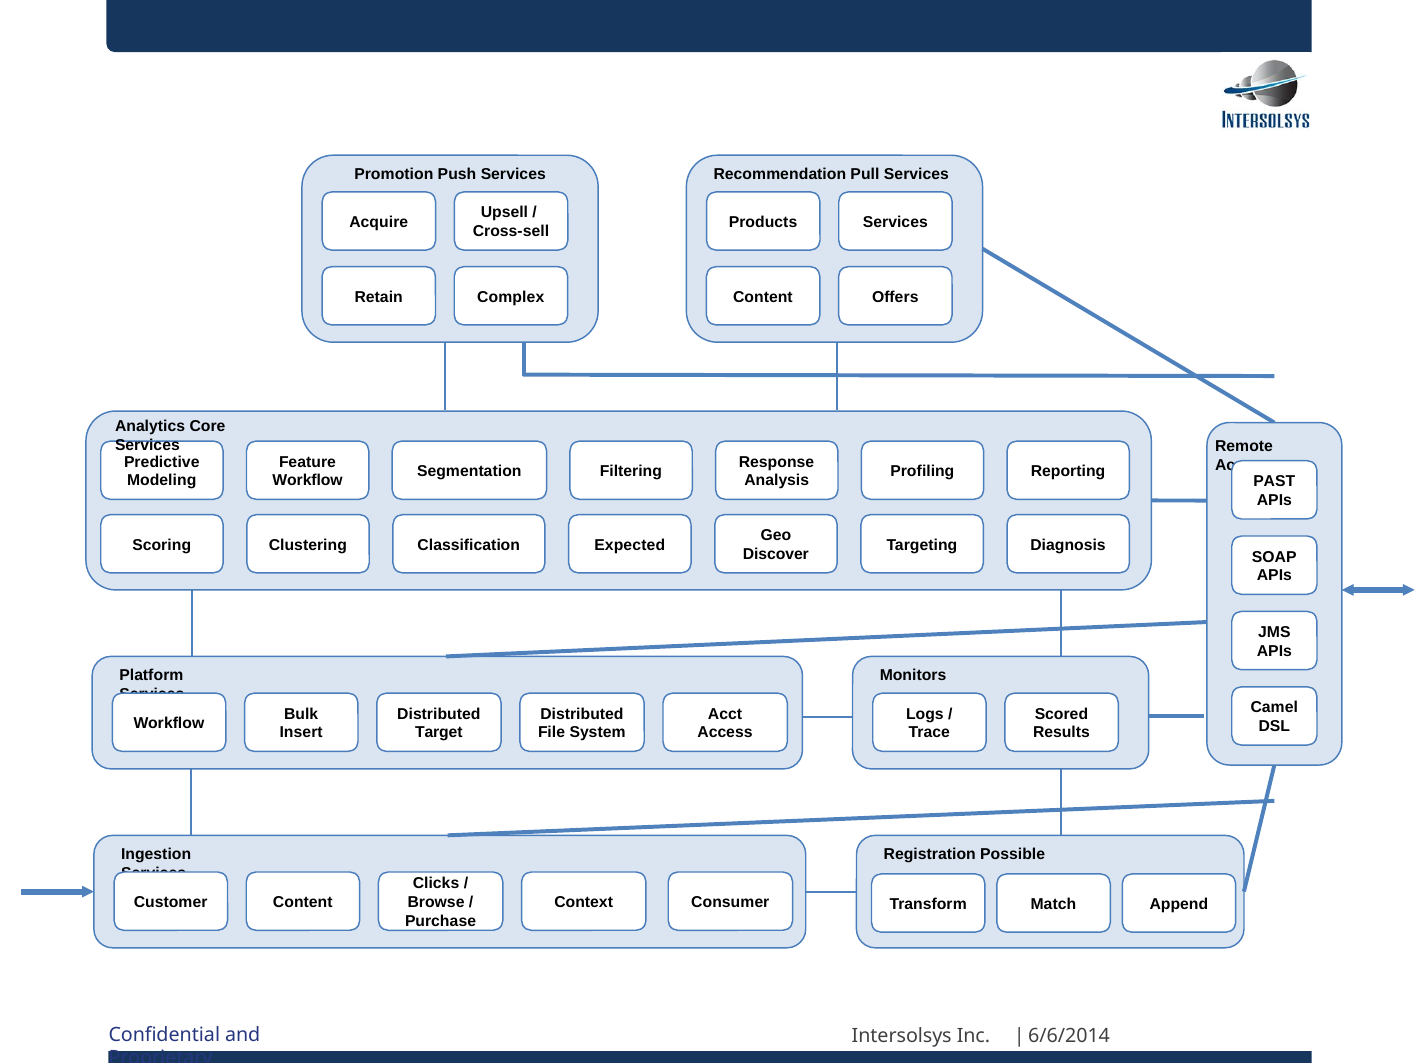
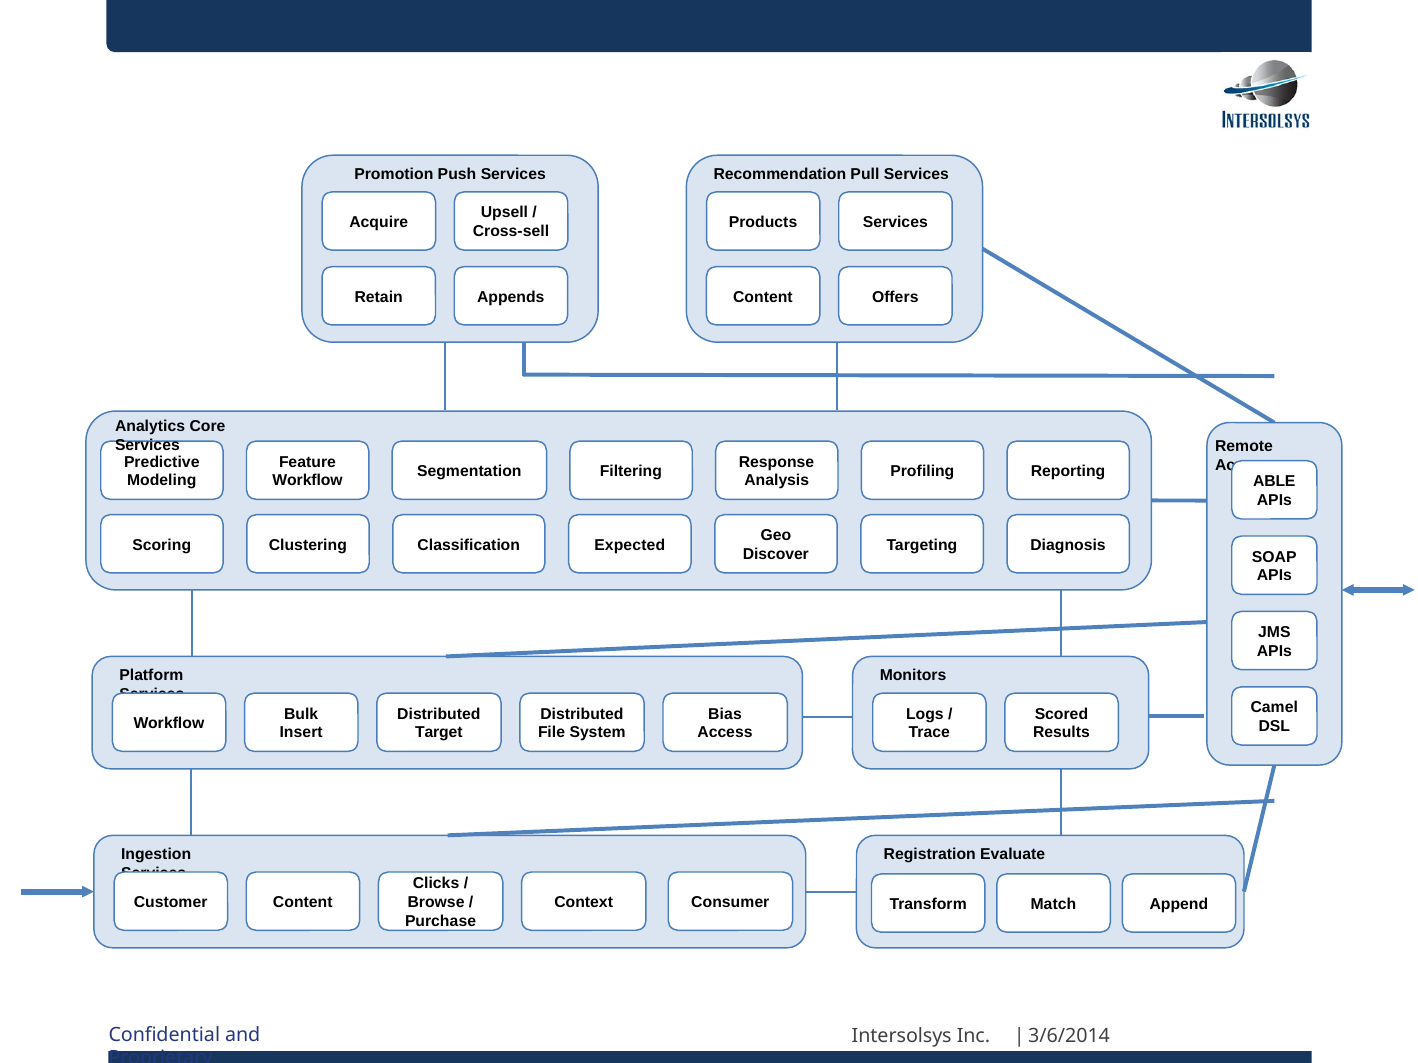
Complex: Complex -> Appends
PAST: PAST -> ABLE
Acct: Acct -> Bias
Possible: Possible -> Evaluate
6/6/2014: 6/6/2014 -> 3/6/2014
